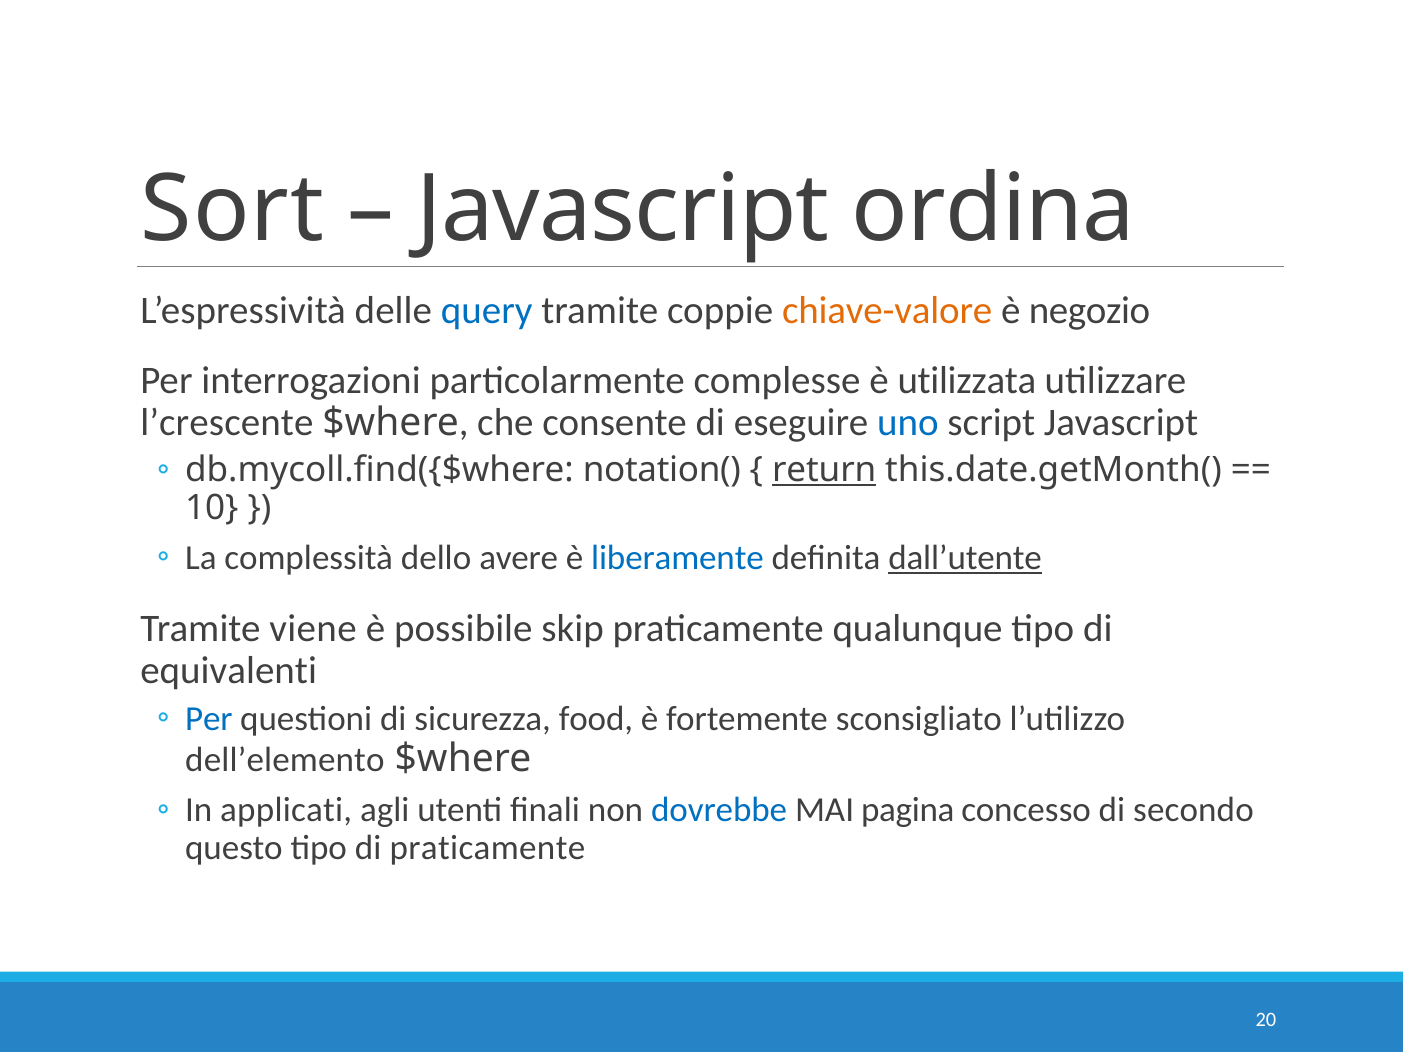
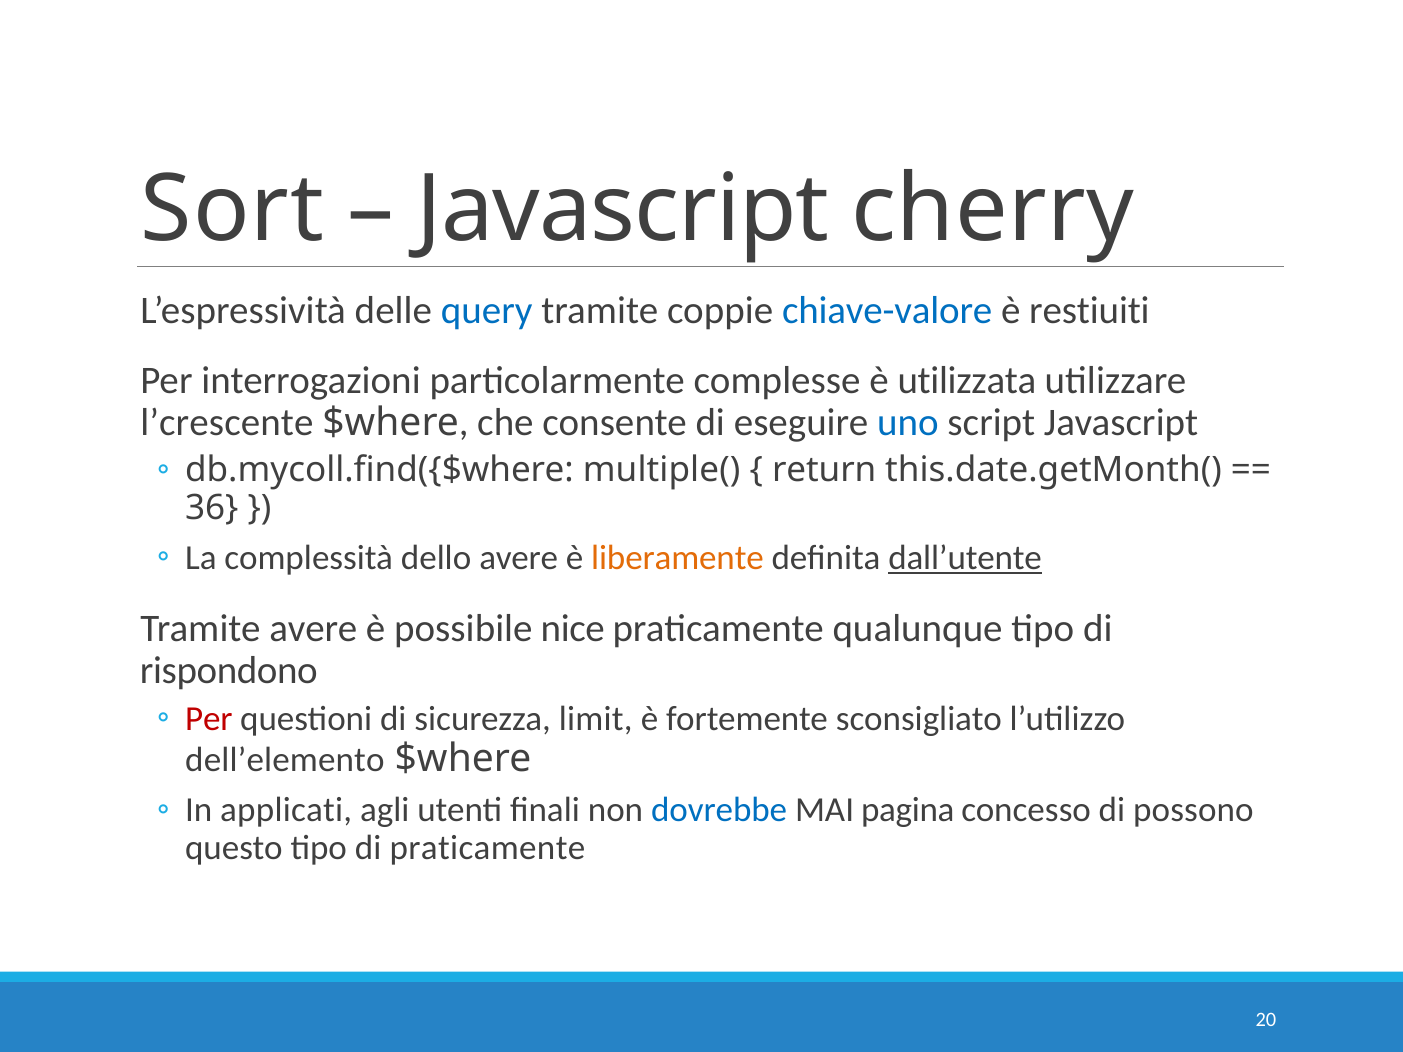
ordina: ordina -> cherry
chiave-valore colour: orange -> blue
negozio: negozio -> restiuiti
notation(: notation( -> multiple(
return underline: present -> none
10: 10 -> 36
liberamente colour: blue -> orange
Tramite viene: viene -> avere
skip: skip -> nice
equivalenti: equivalenti -> rispondono
Per at (209, 719) colour: blue -> red
food: food -> limit
secondo: secondo -> possono
